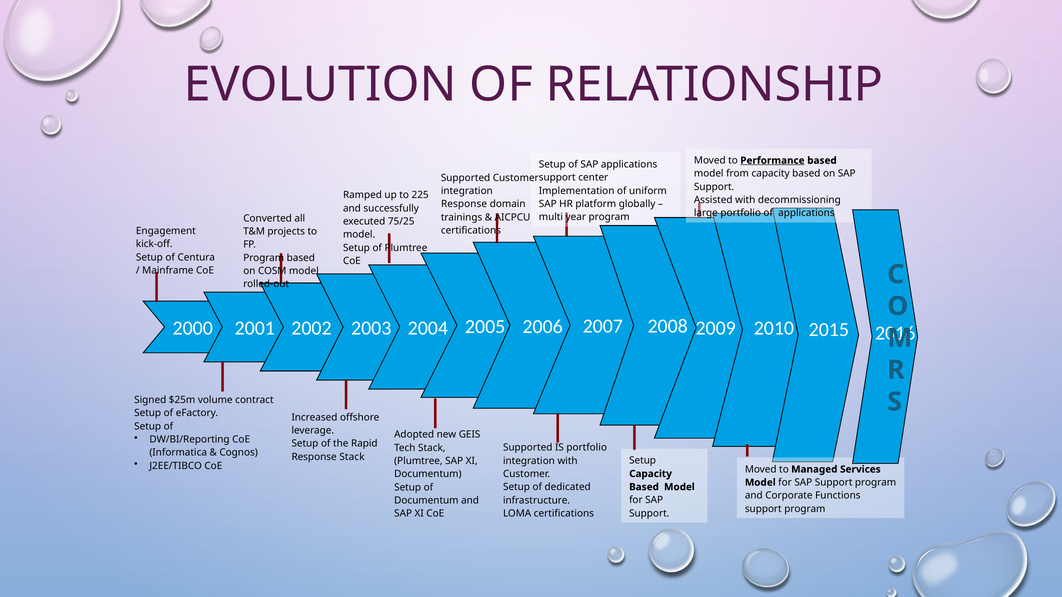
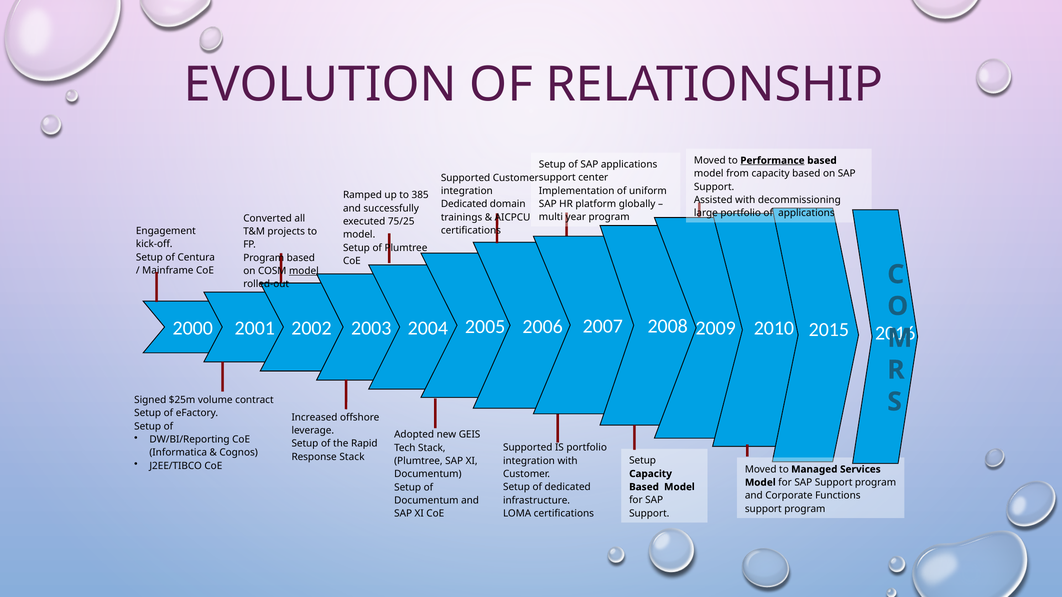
225: 225 -> 385
Response at (464, 204): Response -> Dedicated
model at (304, 271) underline: none -> present
